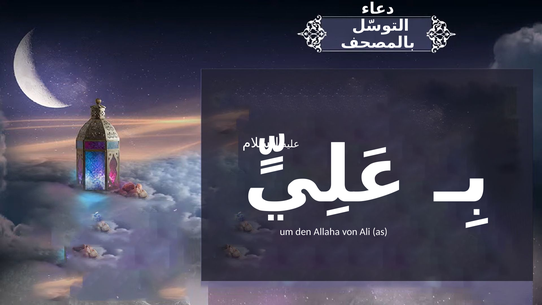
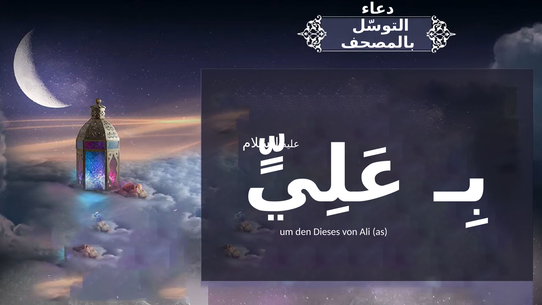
Allaha: Allaha -> Dieses
